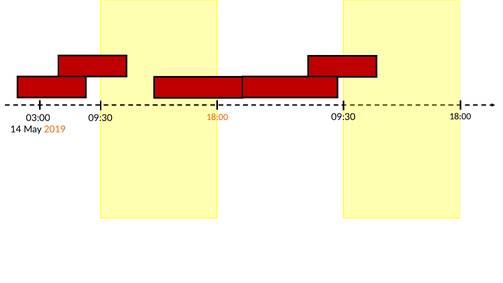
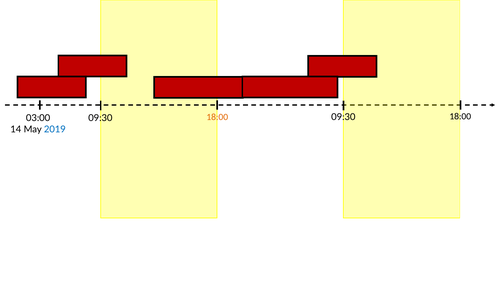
2019 colour: orange -> blue
